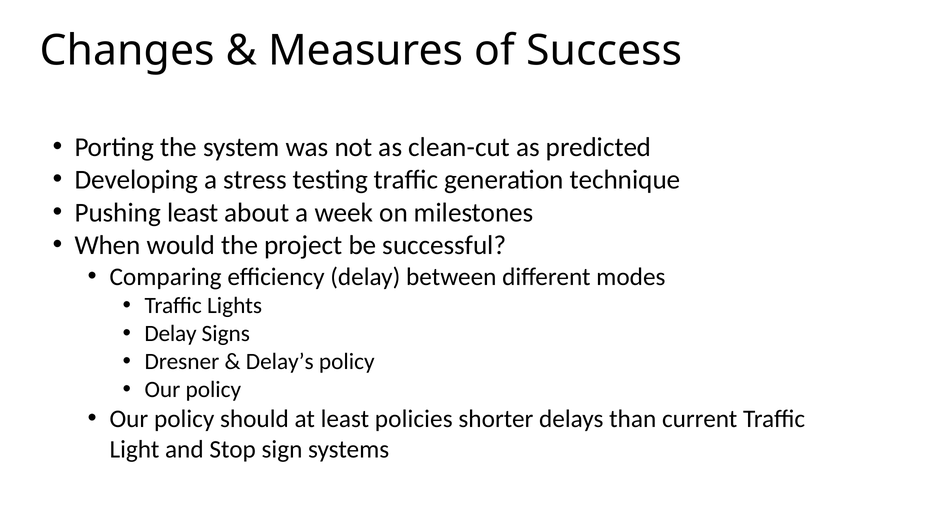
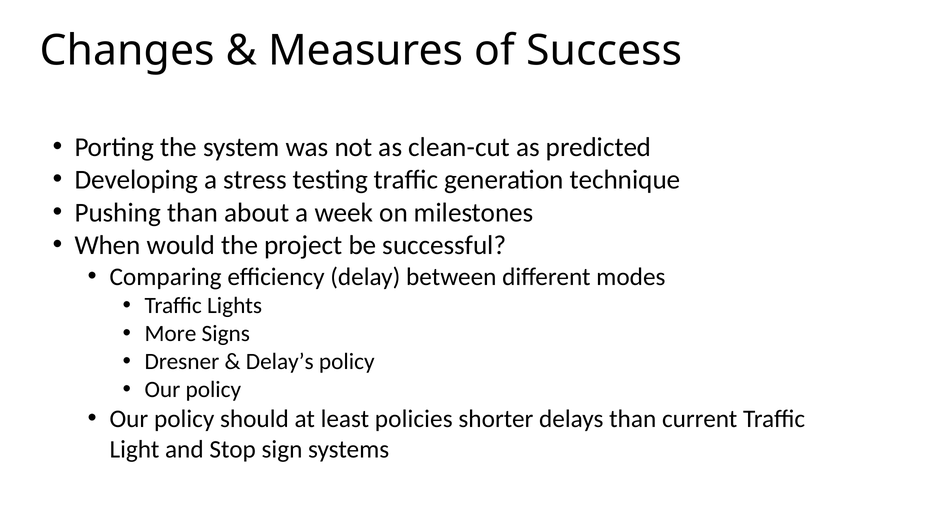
Pushing least: least -> than
Delay at (171, 334): Delay -> More
